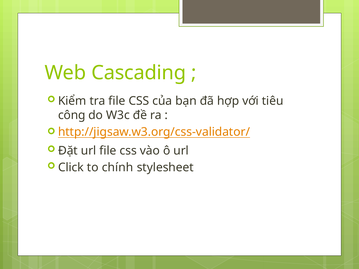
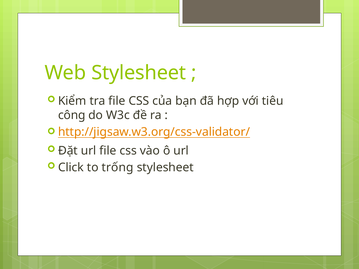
Web Cascading: Cascading -> Stylesheet
chính: chính -> trống
